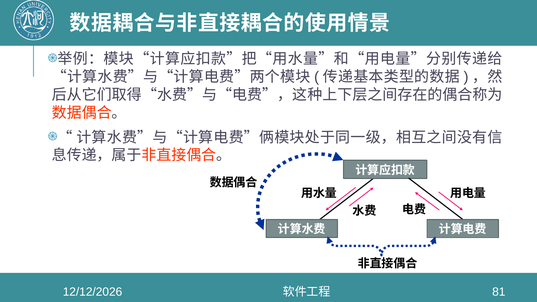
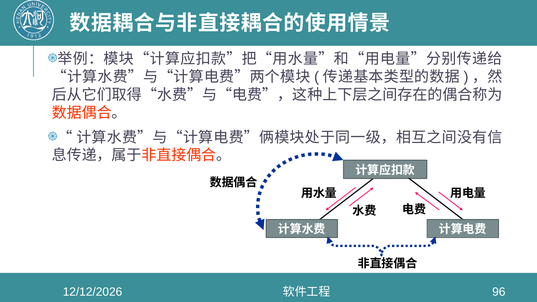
81: 81 -> 96
